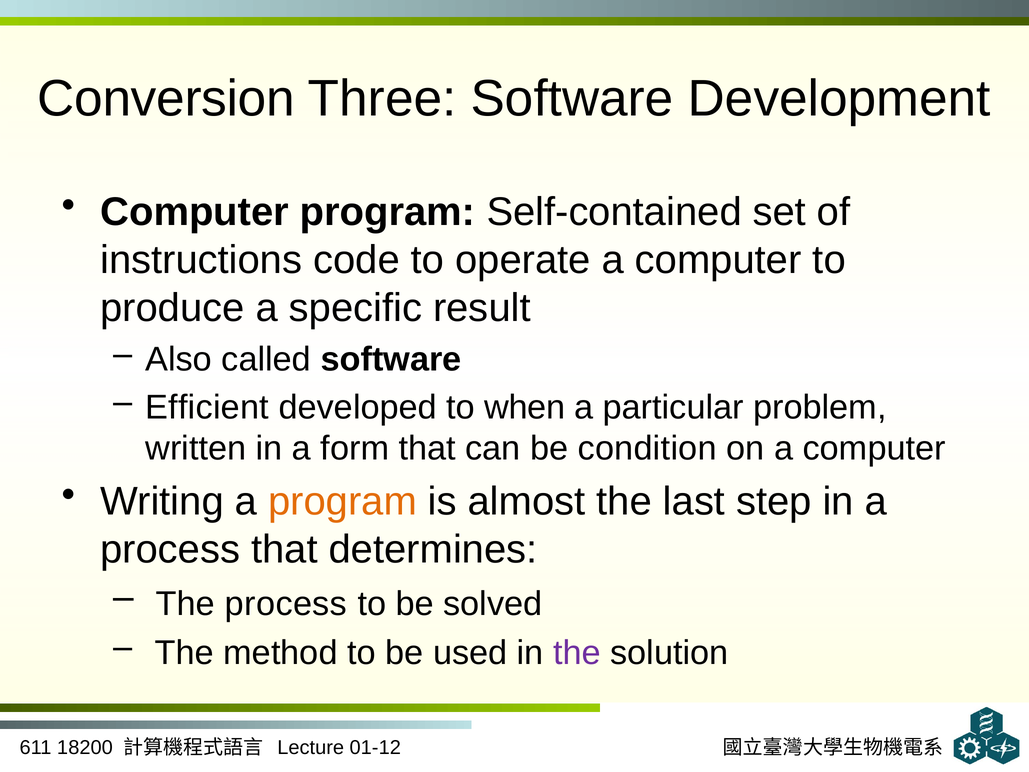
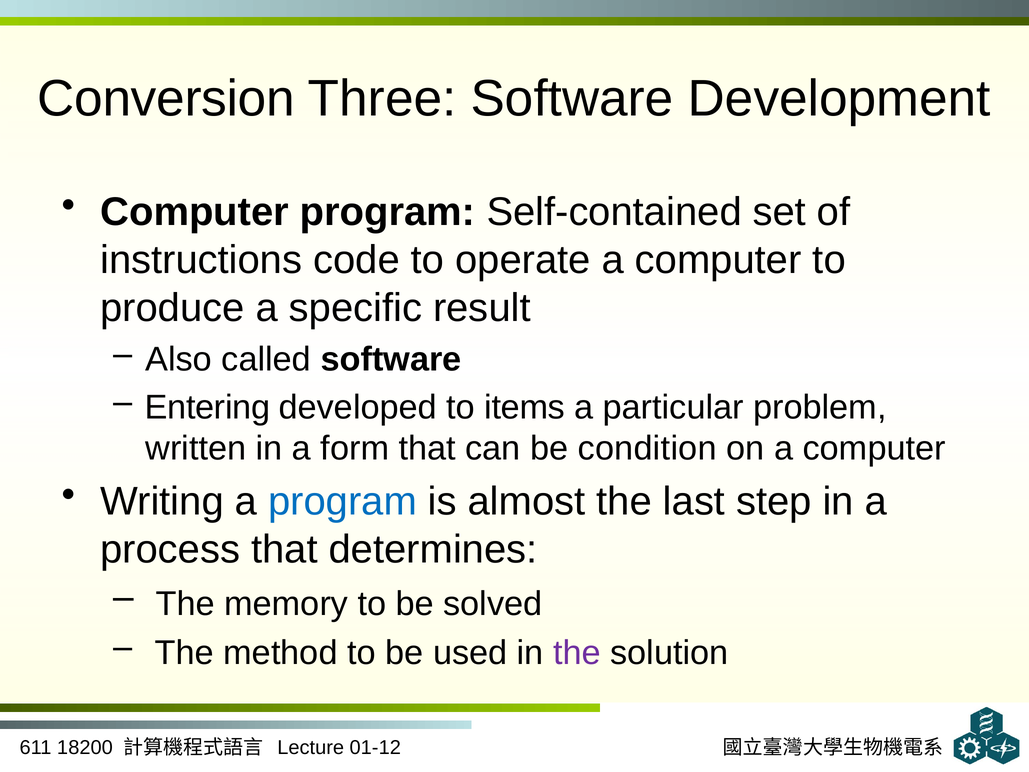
Efficient: Efficient -> Entering
when: when -> items
program at (342, 501) colour: orange -> blue
The process: process -> memory
